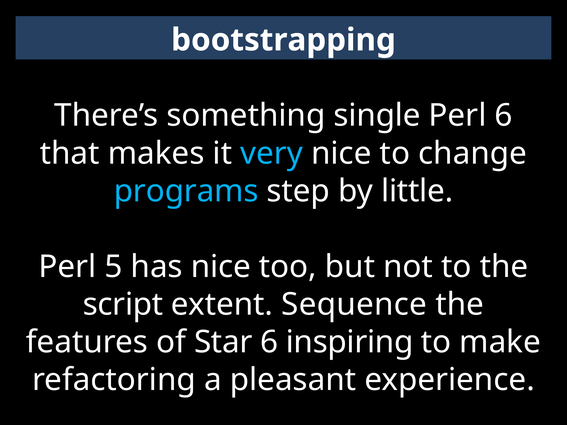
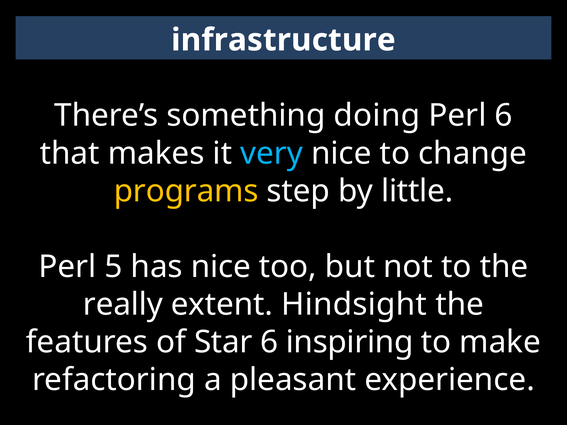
bootstrapping: bootstrapping -> infrastructure
single: single -> doing
programs colour: light blue -> yellow
script: script -> really
Sequence: Sequence -> Hindsight
